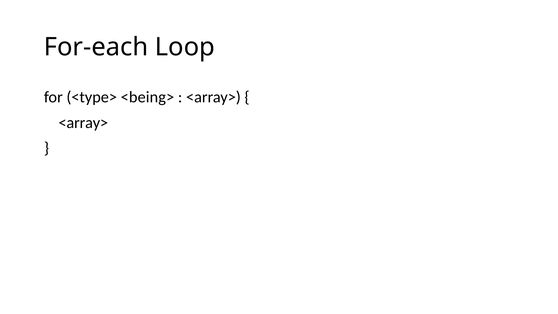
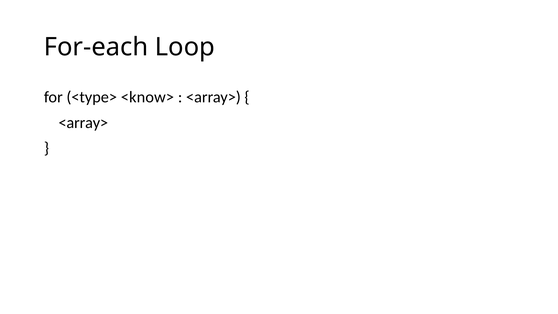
<being>: <being> -> <know>
